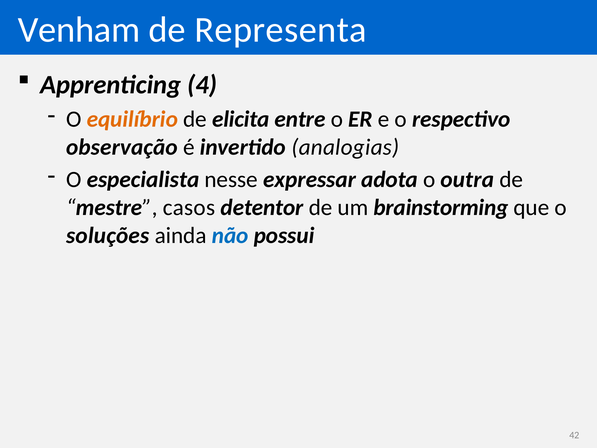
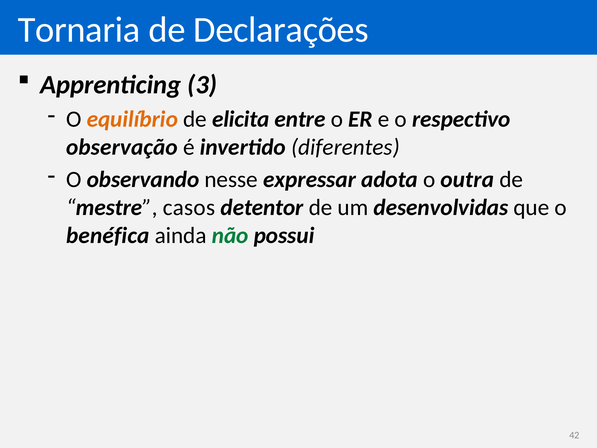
Venham: Venham -> Tornaria
Representa: Representa -> Declarações
4: 4 -> 3
analogias: analogias -> diferentes
especialista: especialista -> observando
brainstorming: brainstorming -> desenvolvidas
soluções: soluções -> benéfica
não colour: blue -> green
